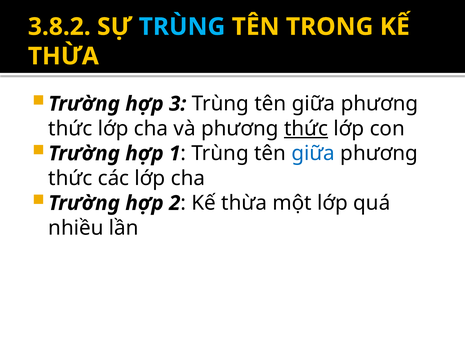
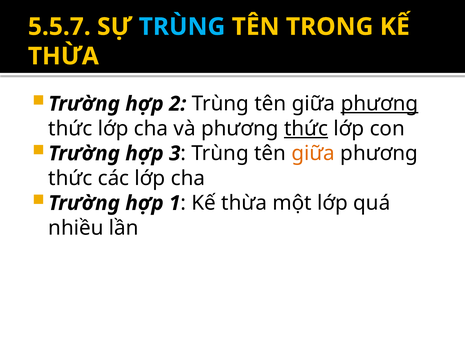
3.8.2: 3.8.2 -> 5.5.7
3: 3 -> 2
phương at (379, 104) underline: none -> present
1: 1 -> 3
giữa at (313, 153) colour: blue -> orange
2: 2 -> 1
